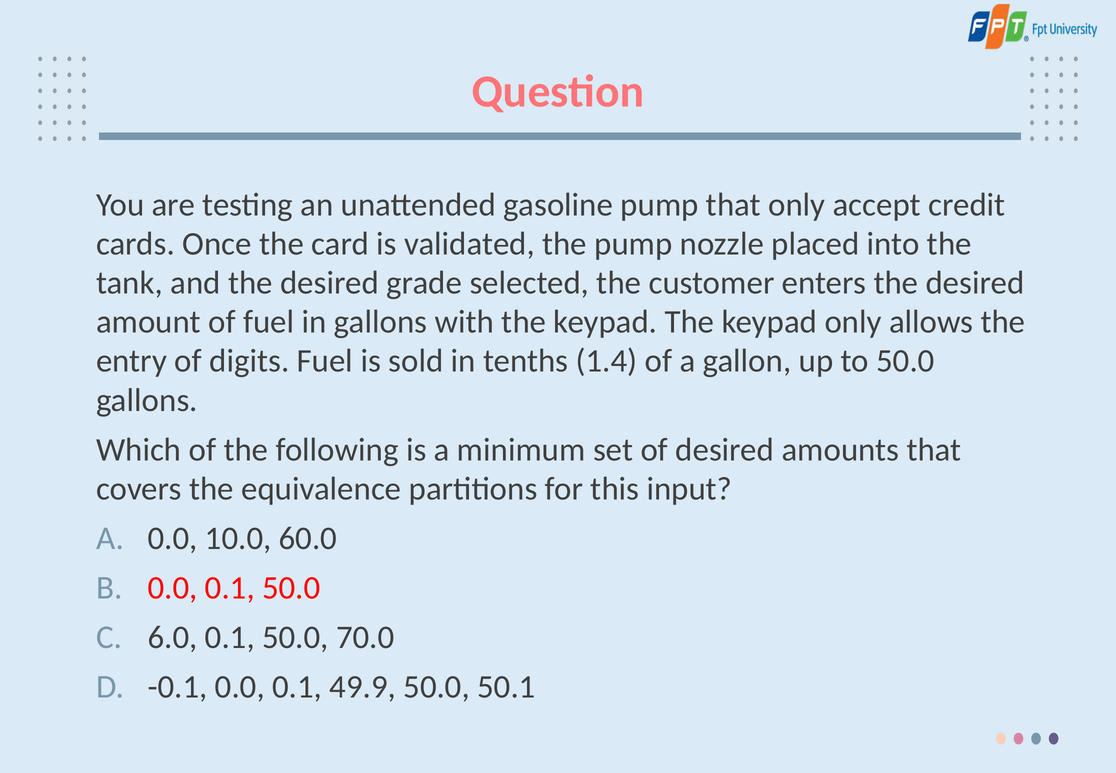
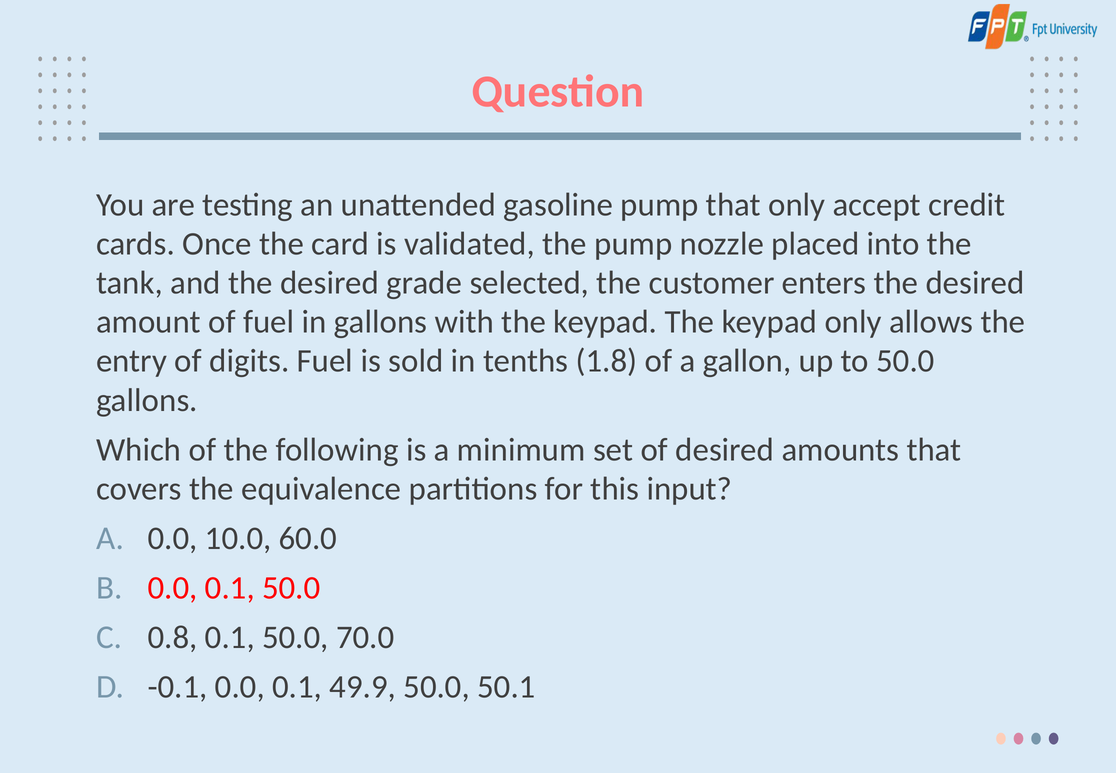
1.4: 1.4 -> 1.8
6.0: 6.0 -> 0.8
